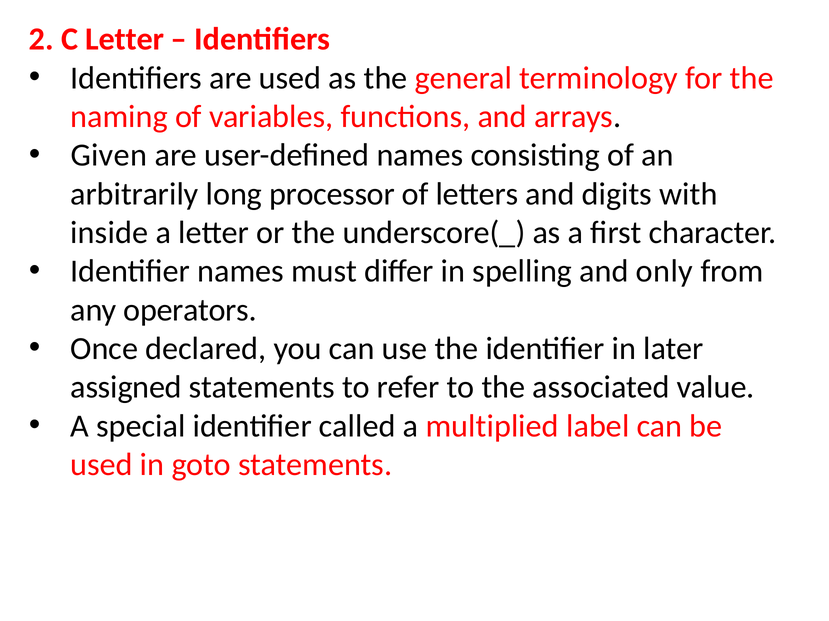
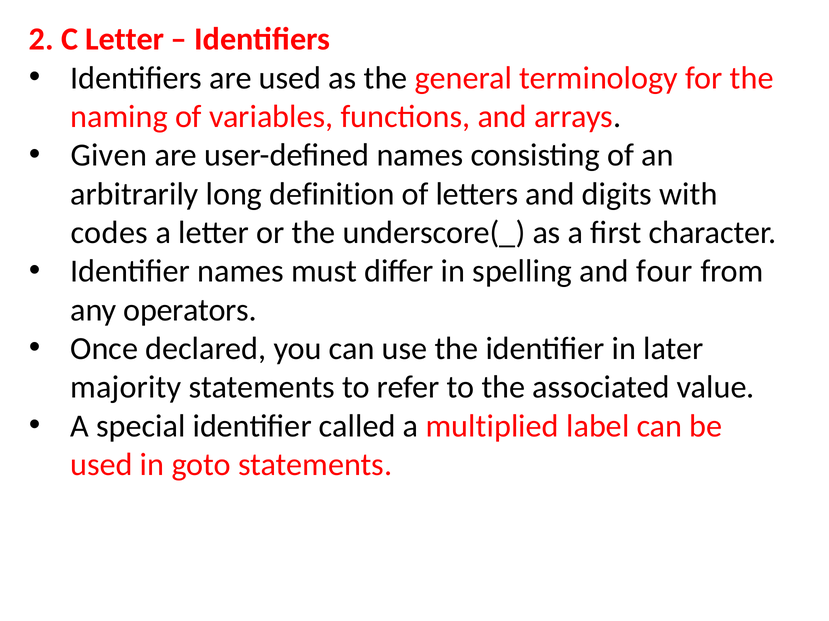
processor: processor -> definition
inside: inside -> codes
only: only -> four
assigned: assigned -> majority
